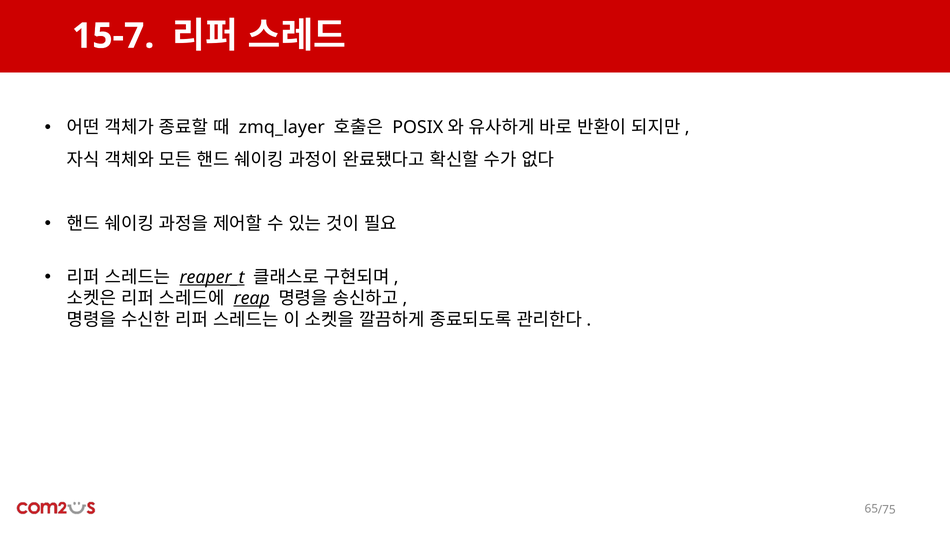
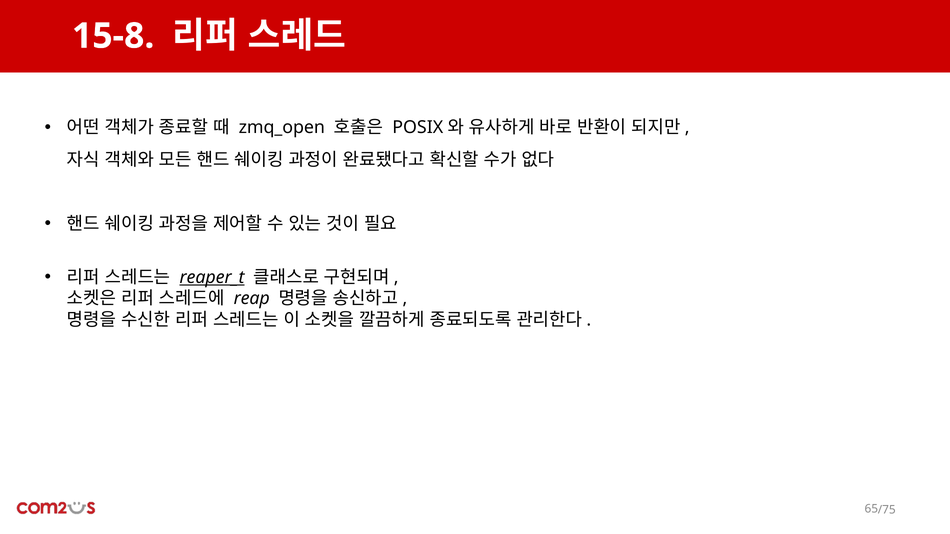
15-7: 15-7 -> 15-8
zmq_layer: zmq_layer -> zmq_open
reap underline: present -> none
